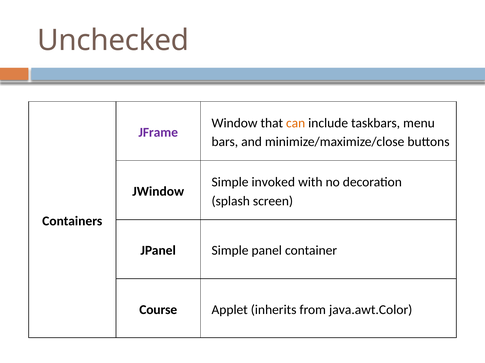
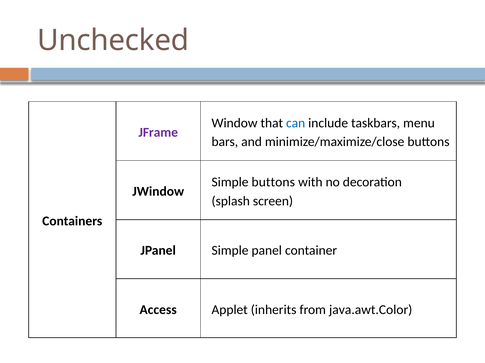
can colour: orange -> blue
Simple invoked: invoked -> buttons
Course: Course -> Access
